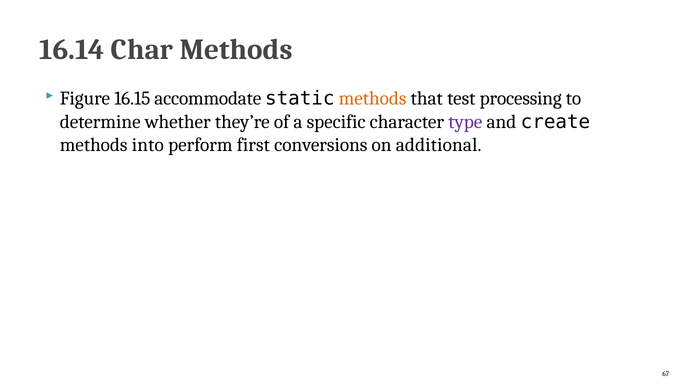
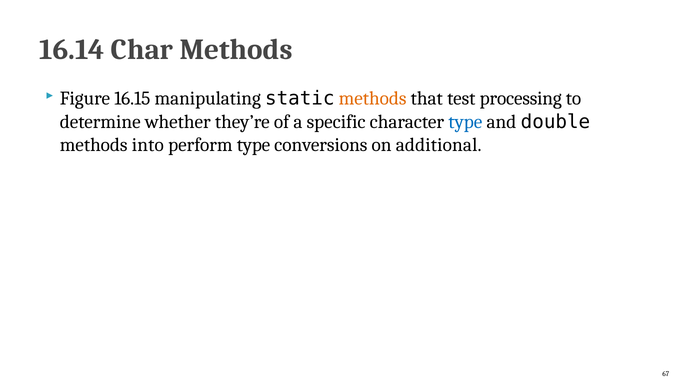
accommodate: accommodate -> manipulating
type at (465, 122) colour: purple -> blue
create: create -> double
perform first: first -> type
